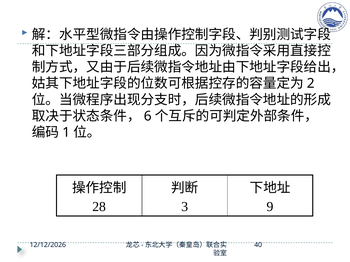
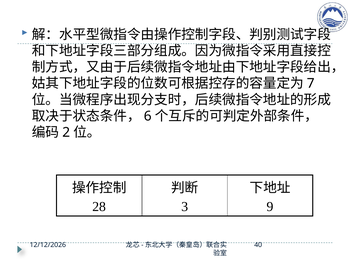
2: 2 -> 7
1: 1 -> 2
